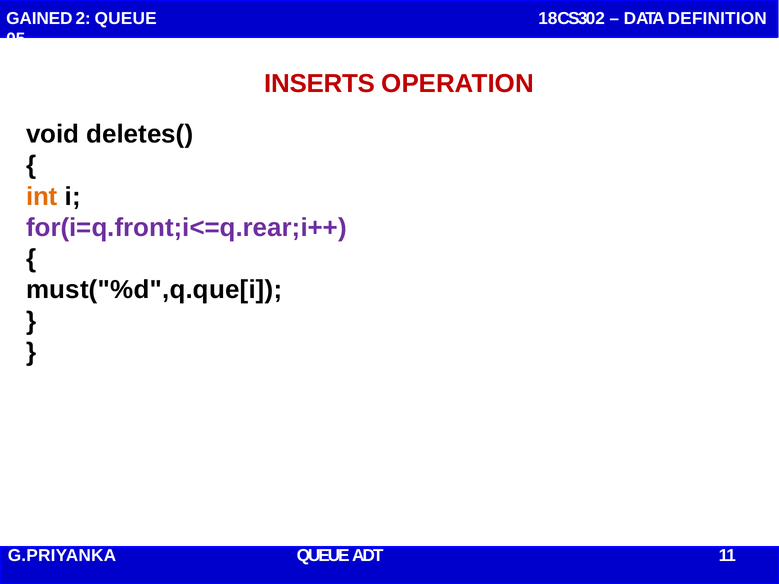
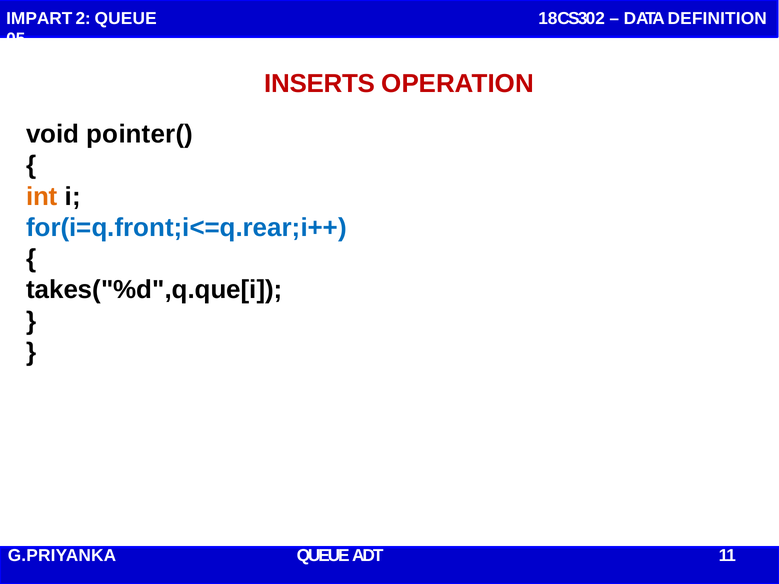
GAINED: GAINED -> IMPART
deletes(: deletes( -> pointer(
for(i=q.front;i<=q.rear;i++ colour: purple -> blue
must("%d",q.que[i: must("%d",q.que[i -> takes("%d",q.que[i
